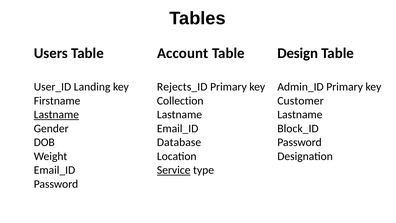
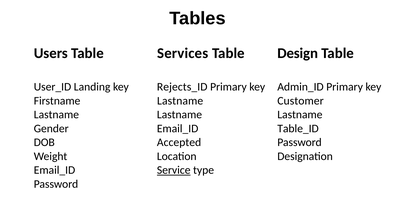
Account: Account -> Services
Collection at (180, 101): Collection -> Lastname
Lastname at (56, 114) underline: present -> none
Block_ID: Block_ID -> Table_ID
Database: Database -> Accepted
